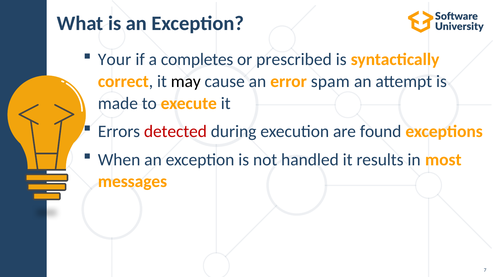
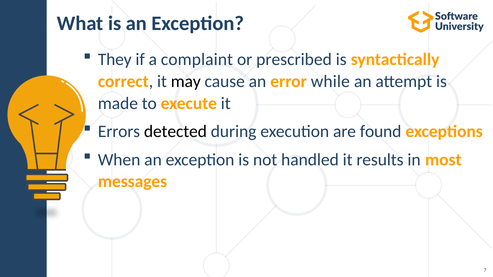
Your: Your -> They
completes: completes -> complaint
spam: spam -> while
detected colour: red -> black
